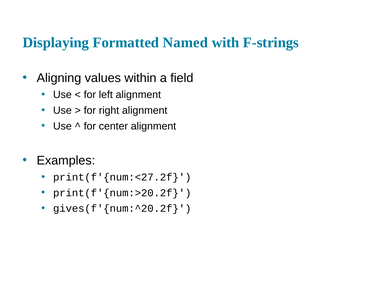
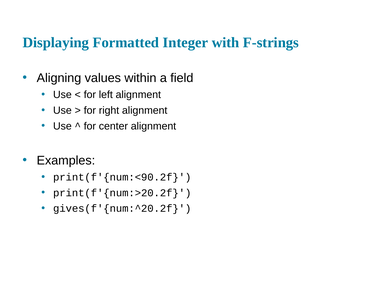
Named: Named -> Integer
print(f'{num:<27.2f: print(f'{num:<27.2f -> print(f'{num:<90.2f
